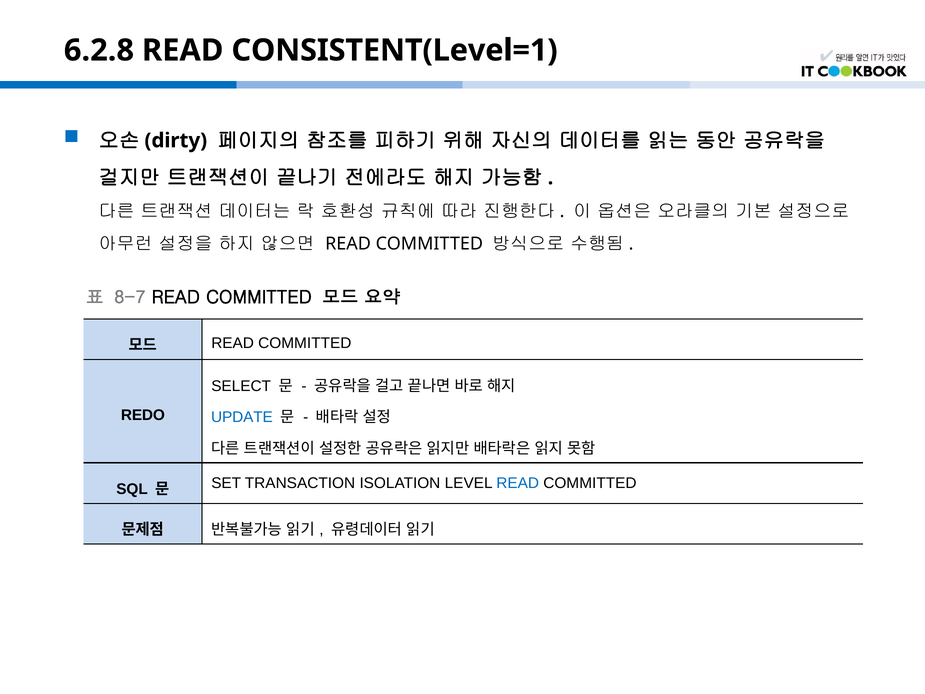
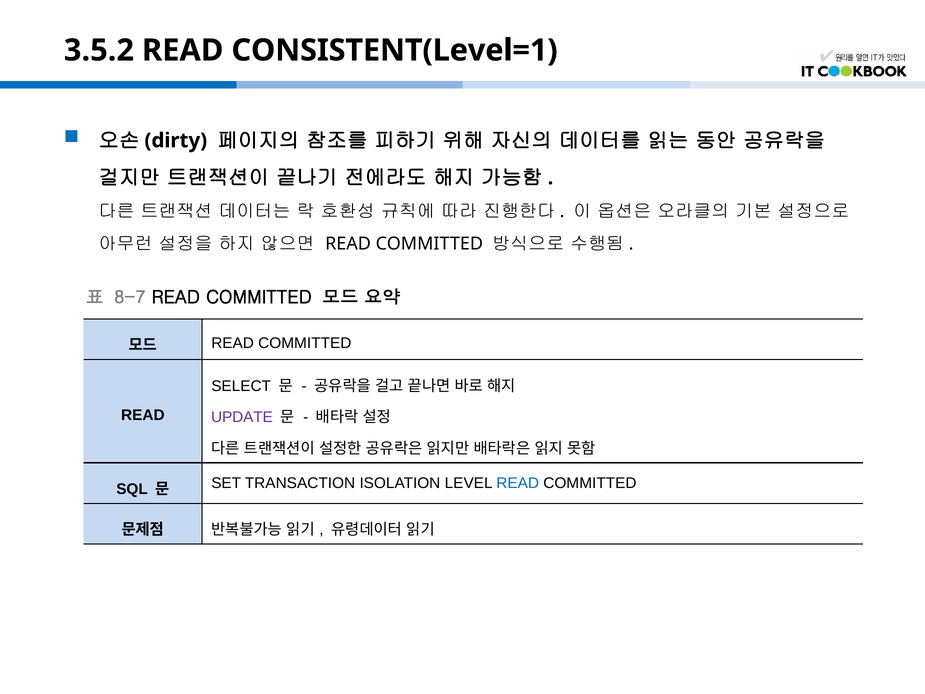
6.2.8: 6.2.8 -> 3.5.2
REDO at (143, 415): REDO -> READ
UPDATE colour: blue -> purple
